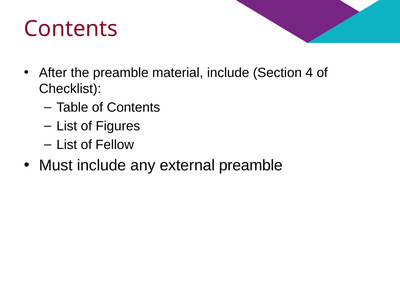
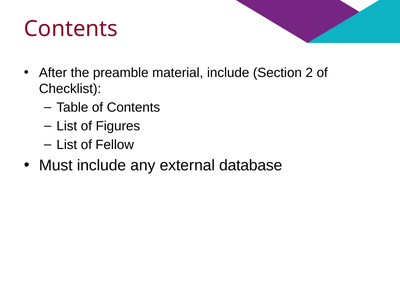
4: 4 -> 2
external preamble: preamble -> database
